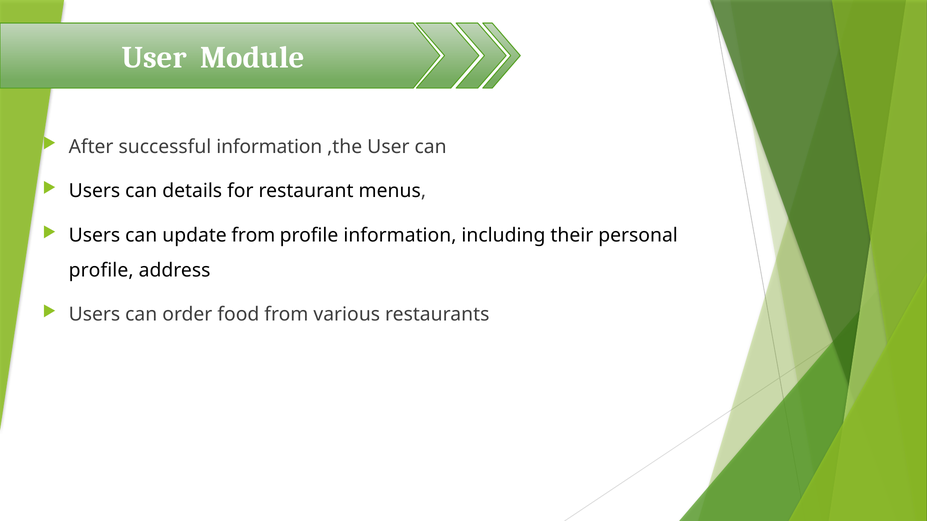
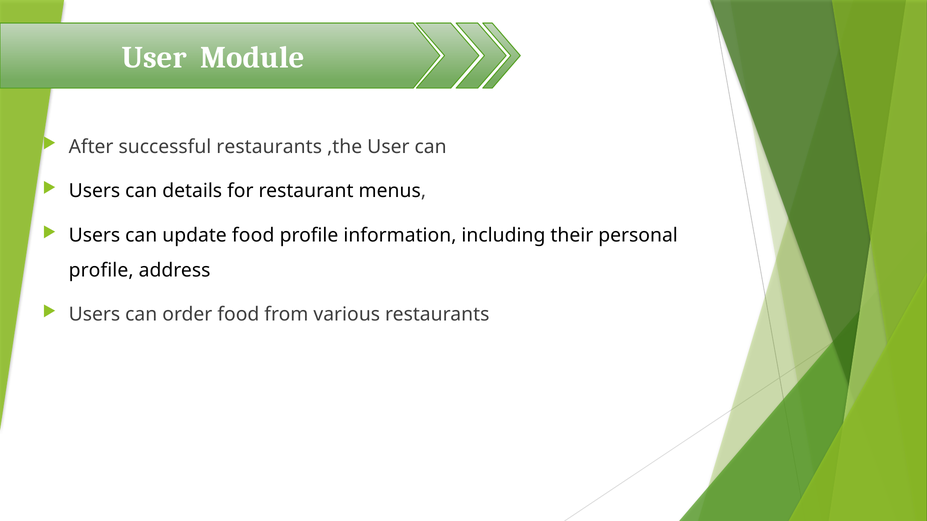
successful information: information -> restaurants
update from: from -> food
